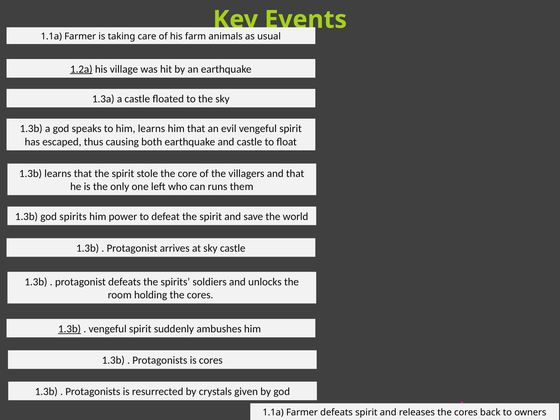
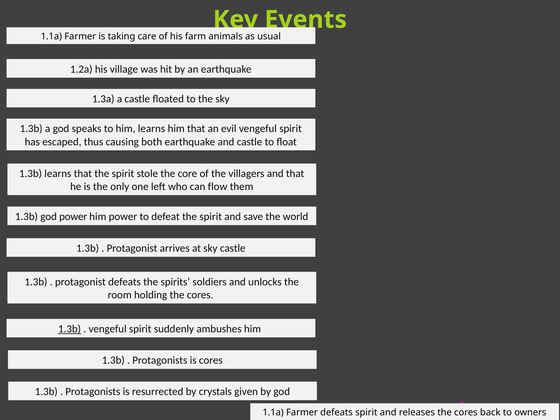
1.2a underline: present -> none
runs: runs -> flow
god spirits: spirits -> power
